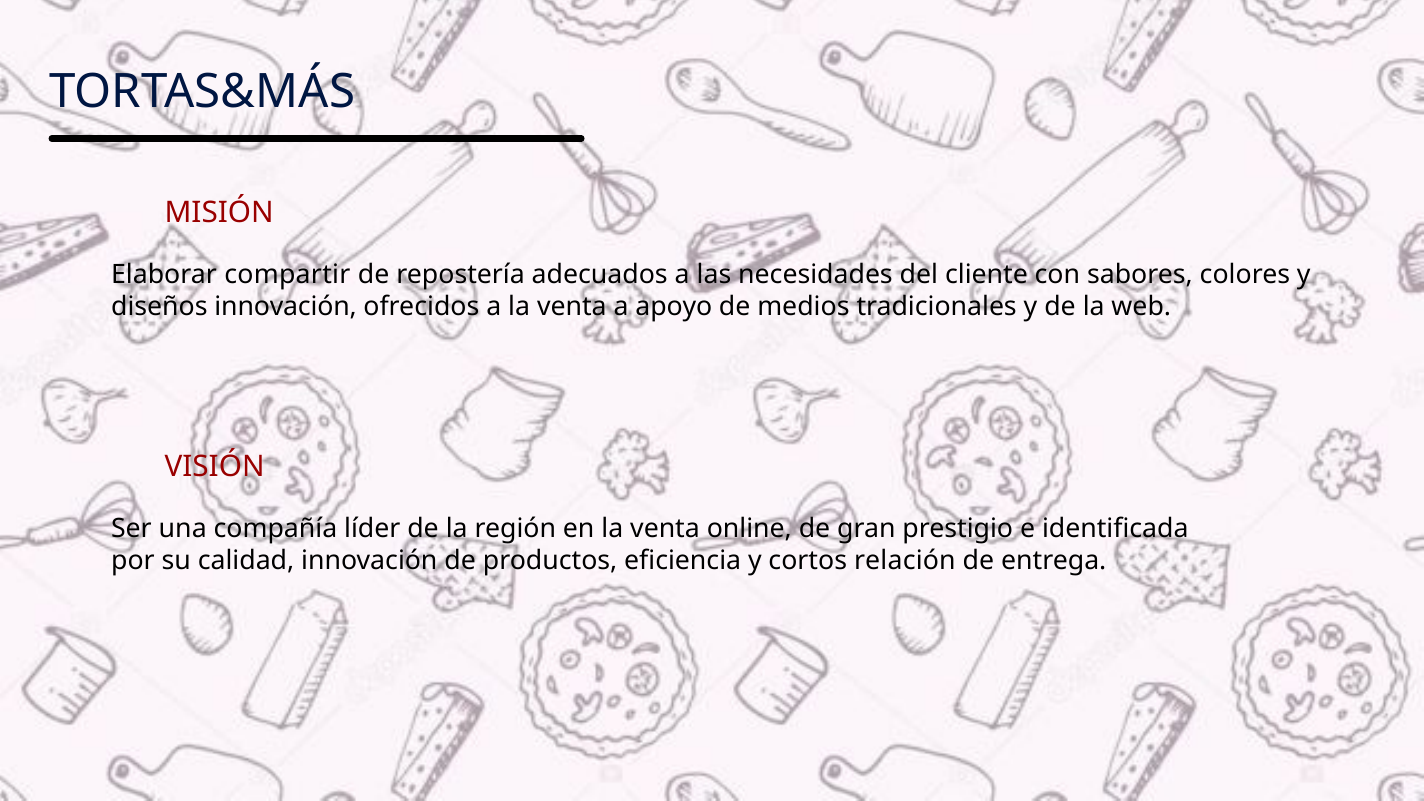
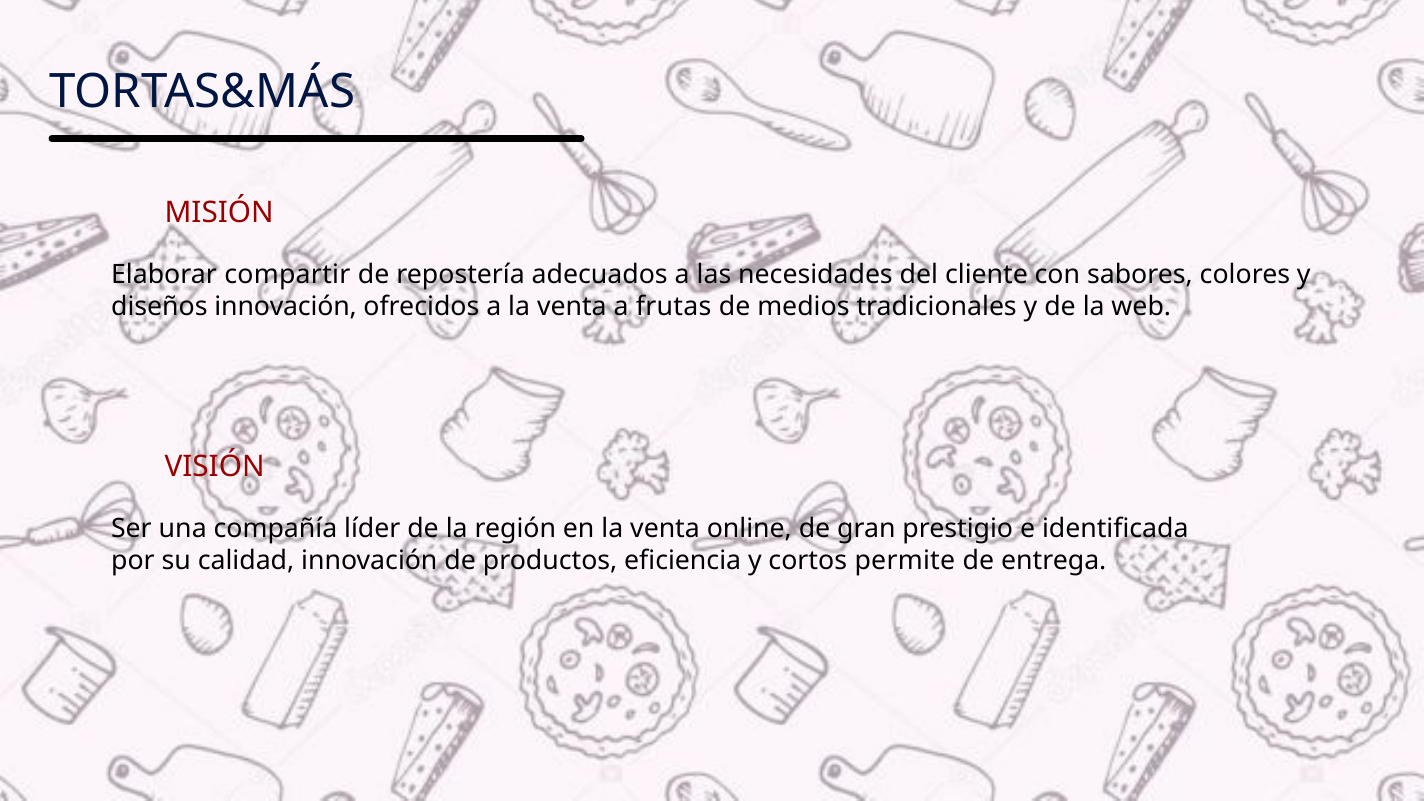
apoyo: apoyo -> frutas
relación: relación -> permite
